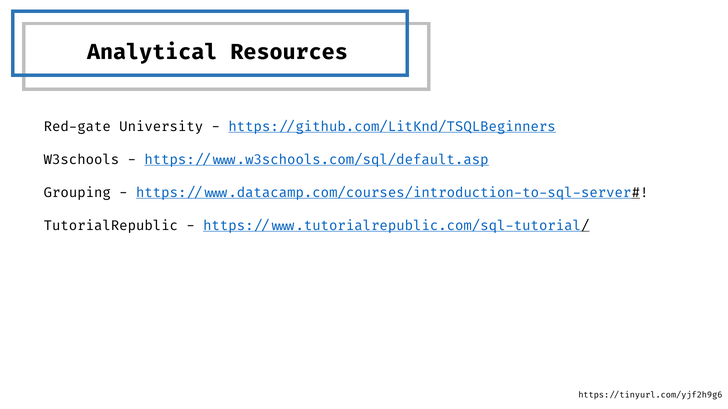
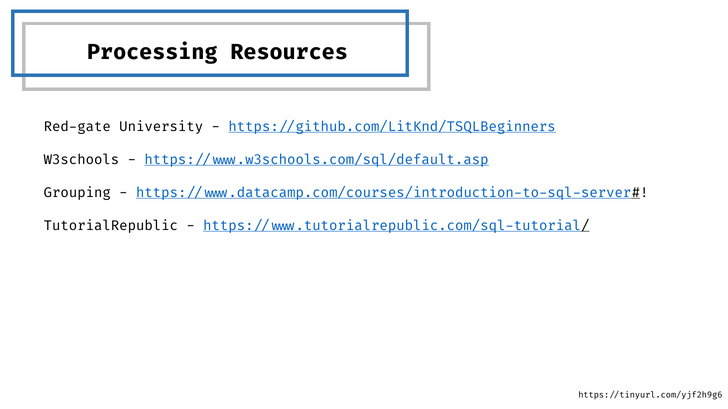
Analytical: Analytical -> Processing
